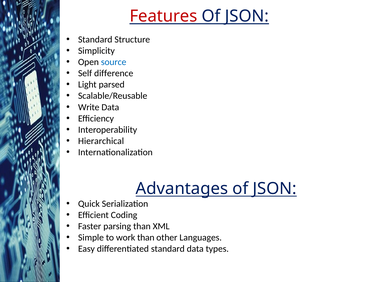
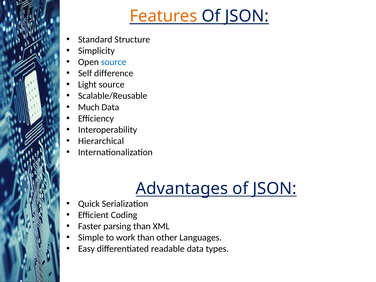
Features colour: red -> orange
Light parsed: parsed -> source
Write: Write -> Much
differentiated standard: standard -> readable
